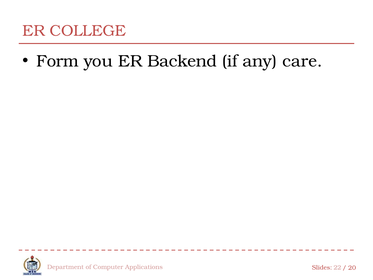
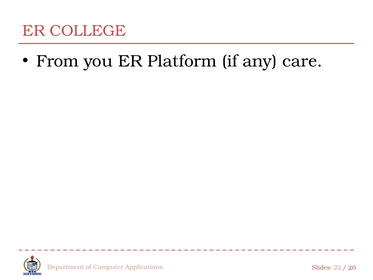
Form: Form -> From
Backend: Backend -> Platform
